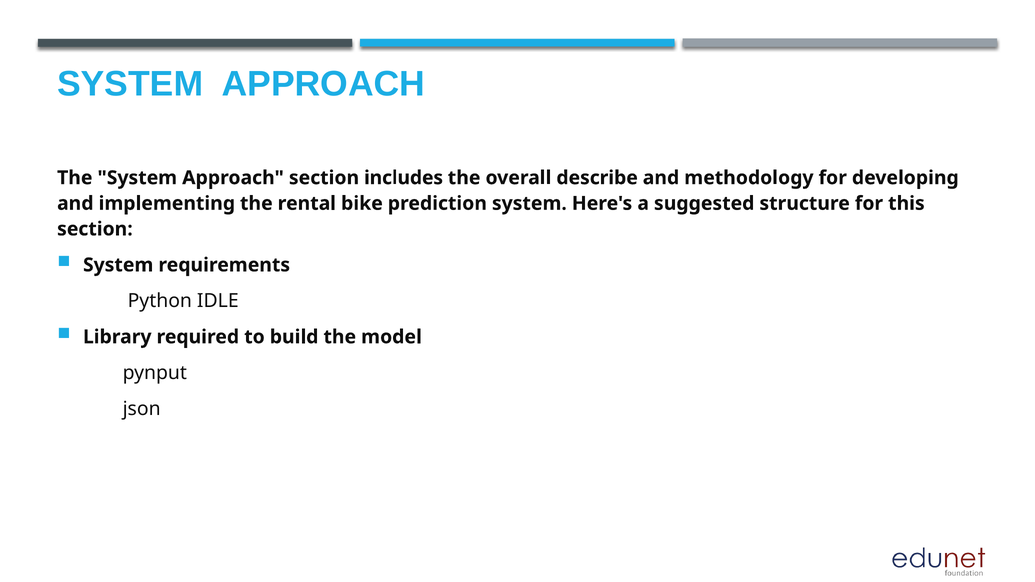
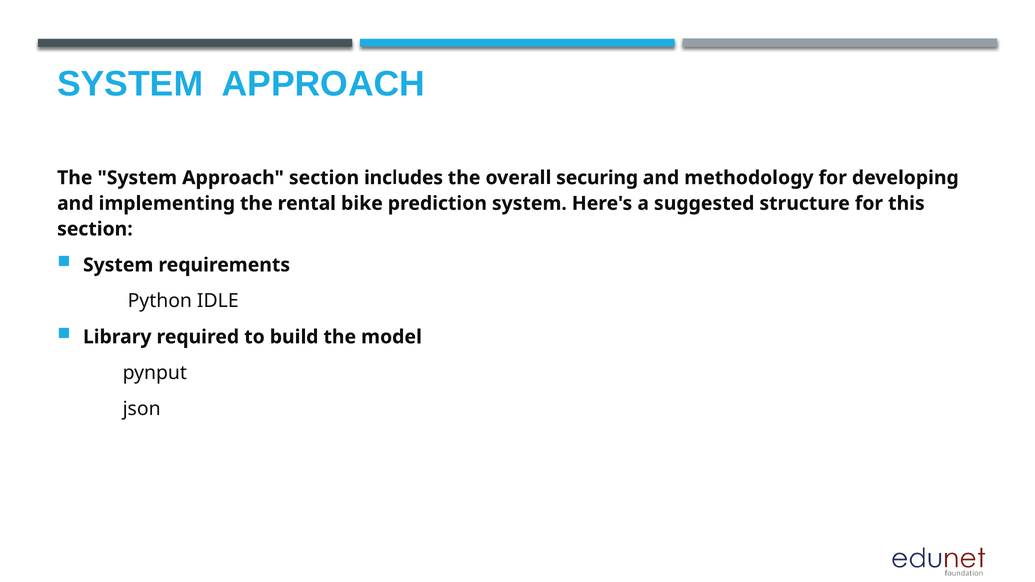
describe: describe -> securing
